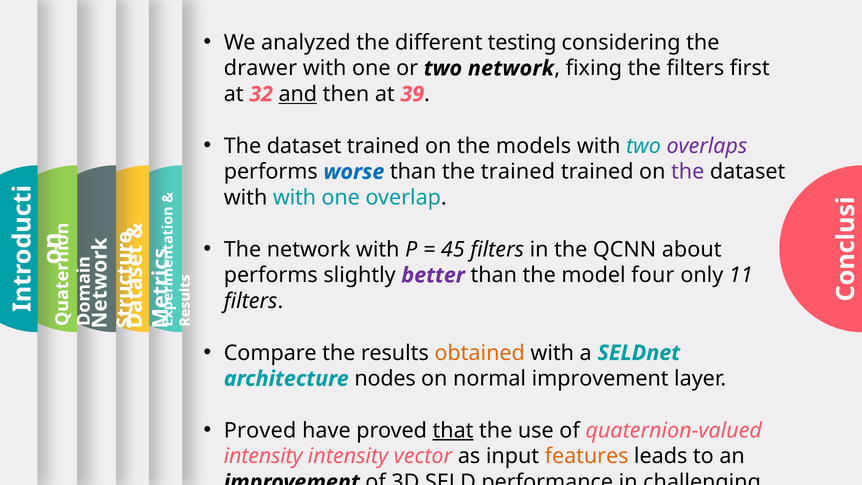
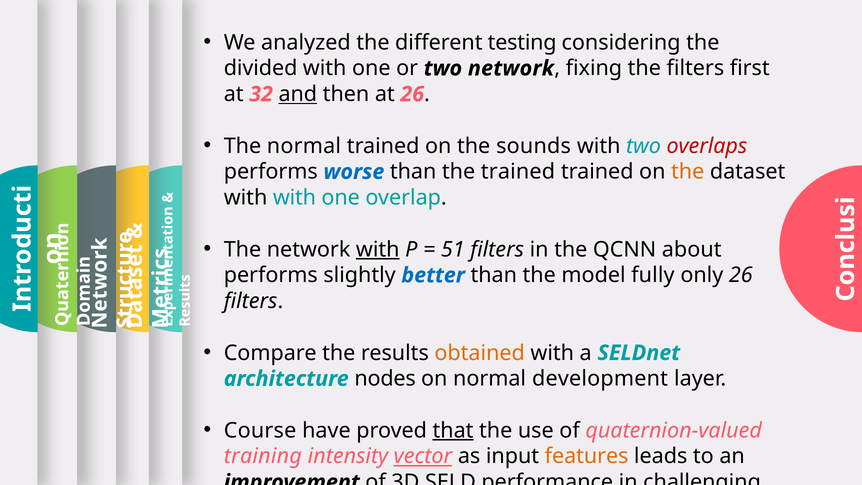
drawer: drawer -> divided
at 39: 39 -> 26
dataset at (304, 146): dataset -> normal
models: models -> sounds
overlaps colour: purple -> red
the at (688, 172) colour: purple -> orange
with at (378, 249) underline: none -> present
45: 45 -> 51
better colour: purple -> blue
four: four -> fully
only 11: 11 -> 26
normal improvement: improvement -> development
Proved at (260, 430): Proved -> Course
intensity at (263, 456): intensity -> training
vector underline: none -> present
